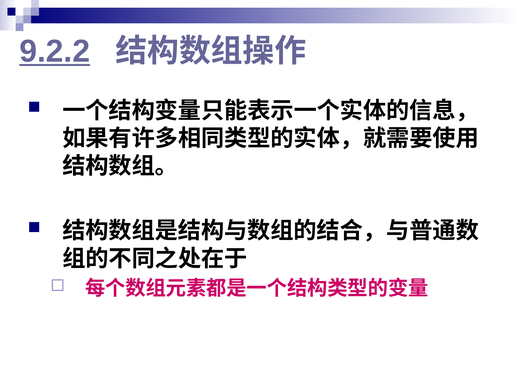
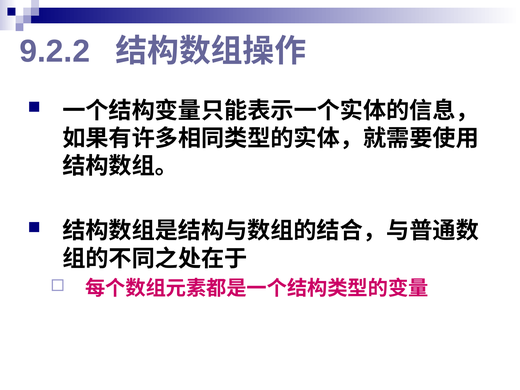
9.2.2 underline: present -> none
